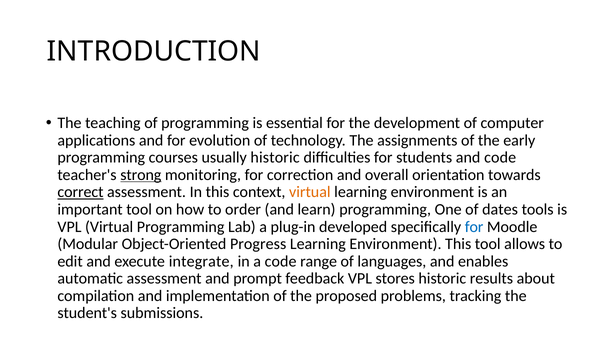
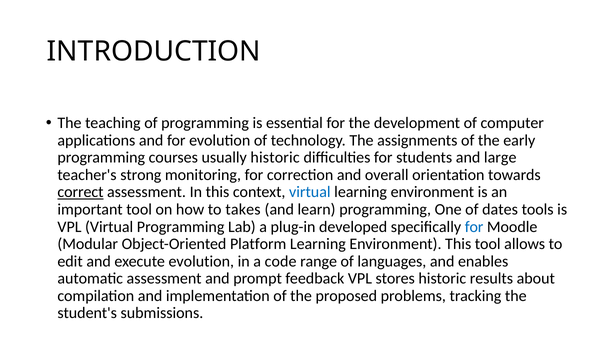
and code: code -> large
strong underline: present -> none
virtual at (310, 192) colour: orange -> blue
order: order -> takes
Progress: Progress -> Platform
execute integrate: integrate -> evolution
